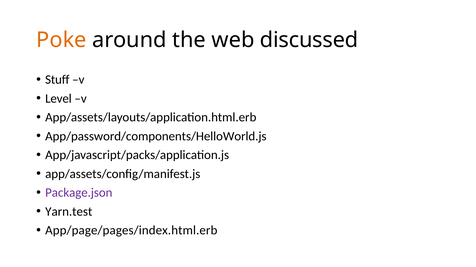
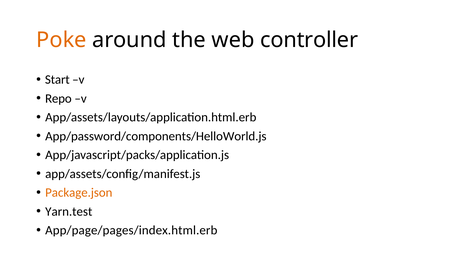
discussed: discussed -> controller
Stuff: Stuff -> Start
Level: Level -> Repo
Package.json colour: purple -> orange
